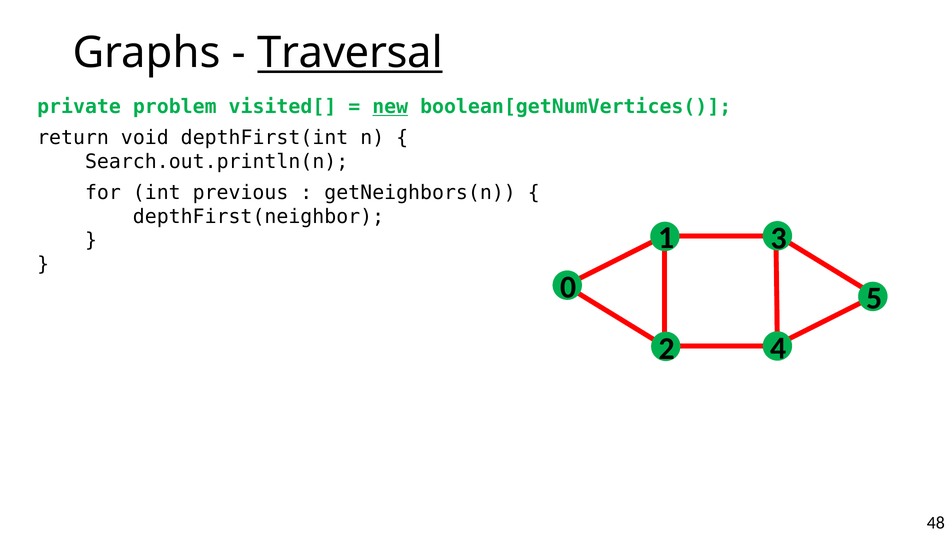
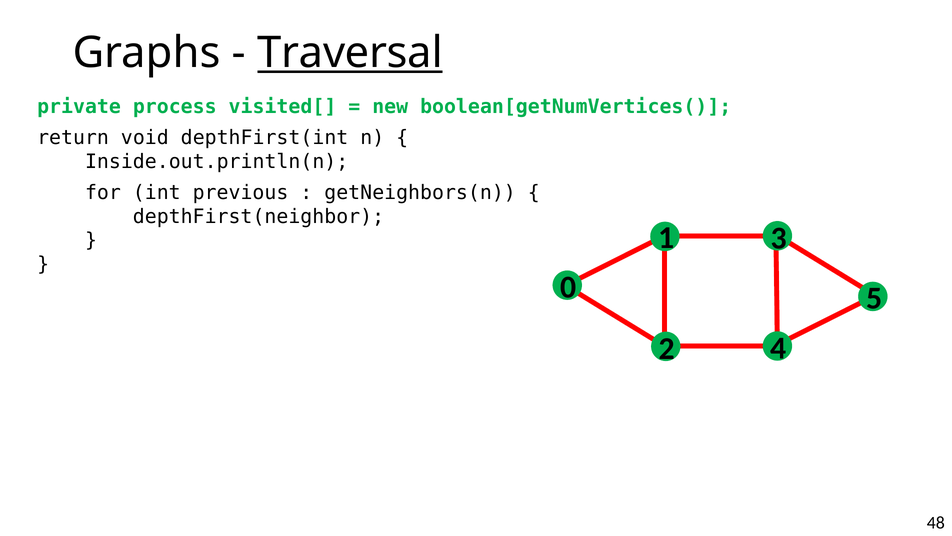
problem: problem -> process
new underline: present -> none
Search.out.println(n: Search.out.println(n -> Inside.out.println(n
